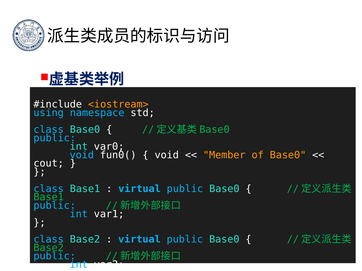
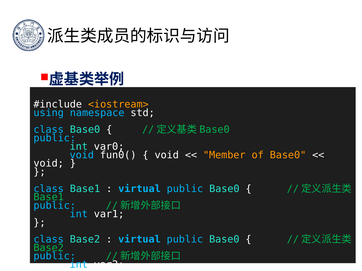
cout at (49, 164): cout -> void
